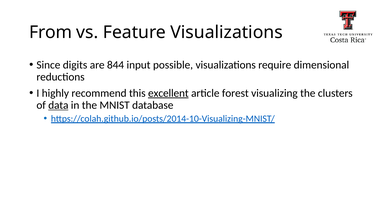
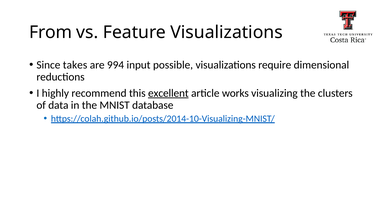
digits: digits -> takes
844: 844 -> 994
forest: forest -> works
data underline: present -> none
